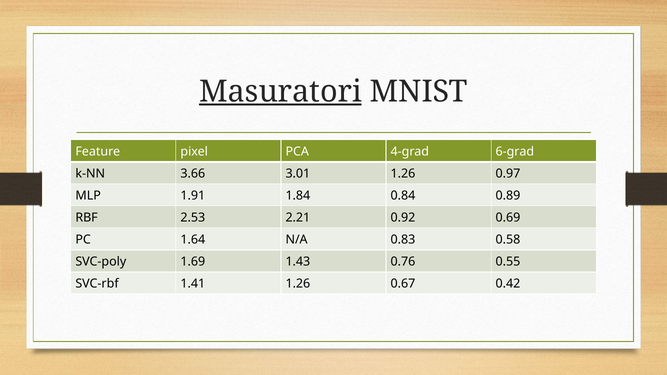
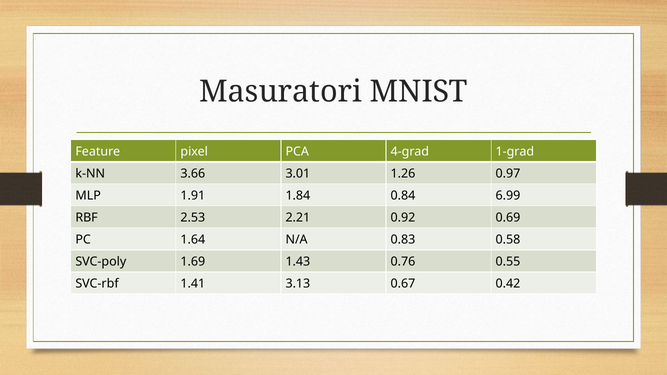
Masuratori underline: present -> none
6-grad: 6-grad -> 1-grad
0.89: 0.89 -> 6.99
1.41 1.26: 1.26 -> 3.13
